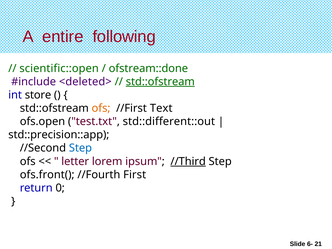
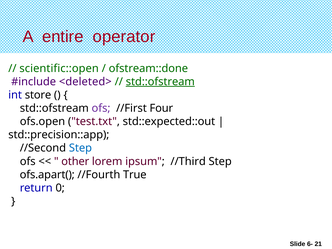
following: following -> operator
ofs at (101, 108) colour: orange -> purple
Text: Text -> Four
std::different::out: std::different::out -> std::expected::out
letter: letter -> other
//Third underline: present -> none
ofs.front(: ofs.front( -> ofs.apart(
First: First -> True
